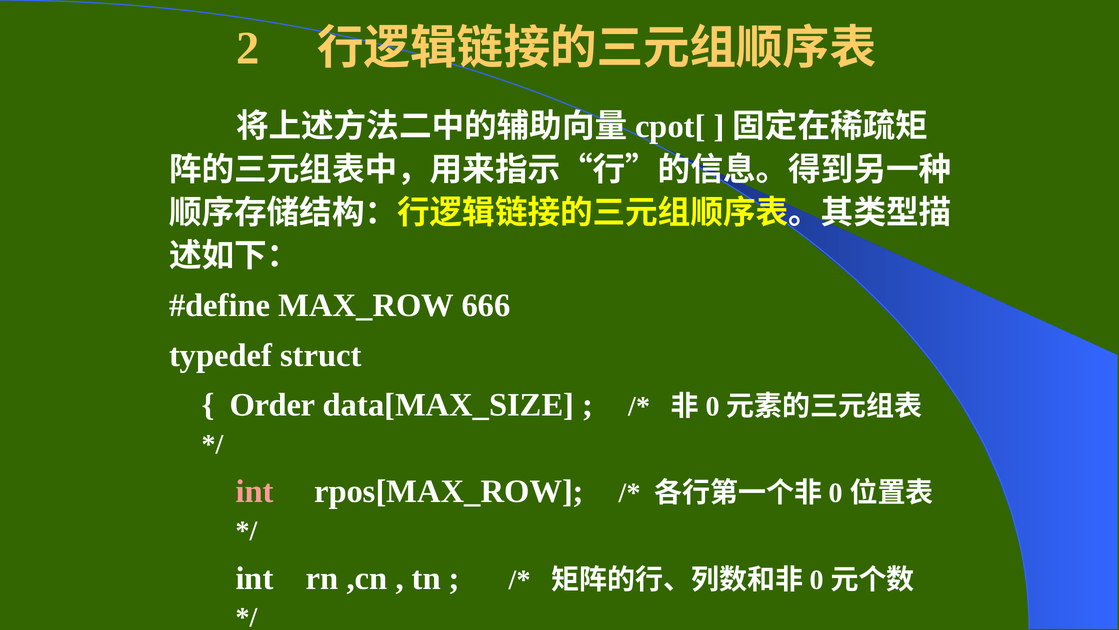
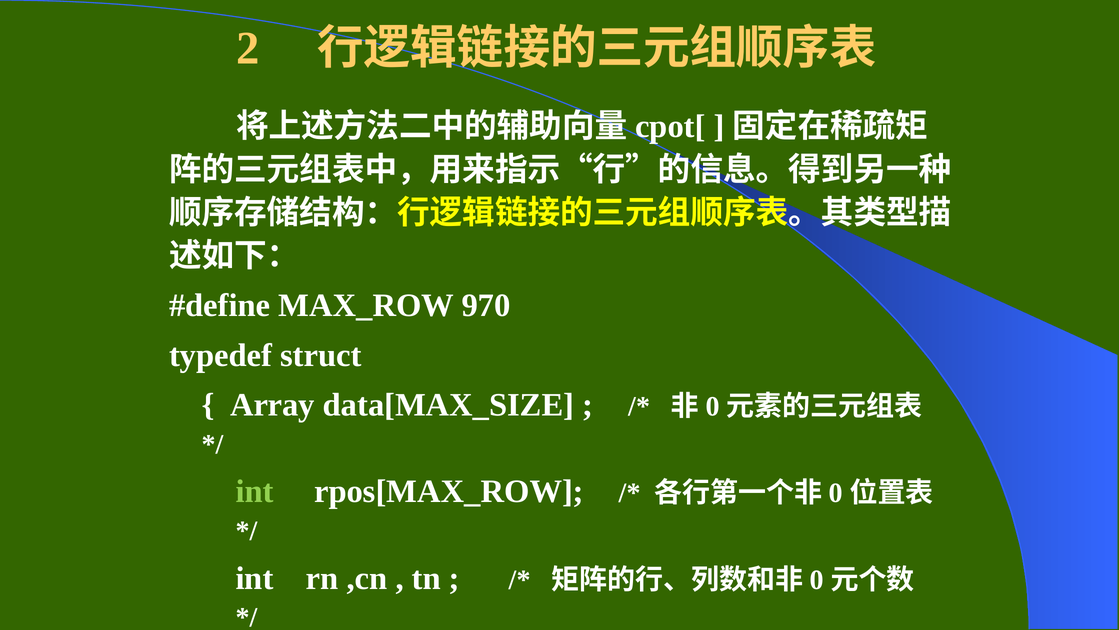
666: 666 -> 970
Order: Order -> Array
int at (255, 491) colour: pink -> light green
